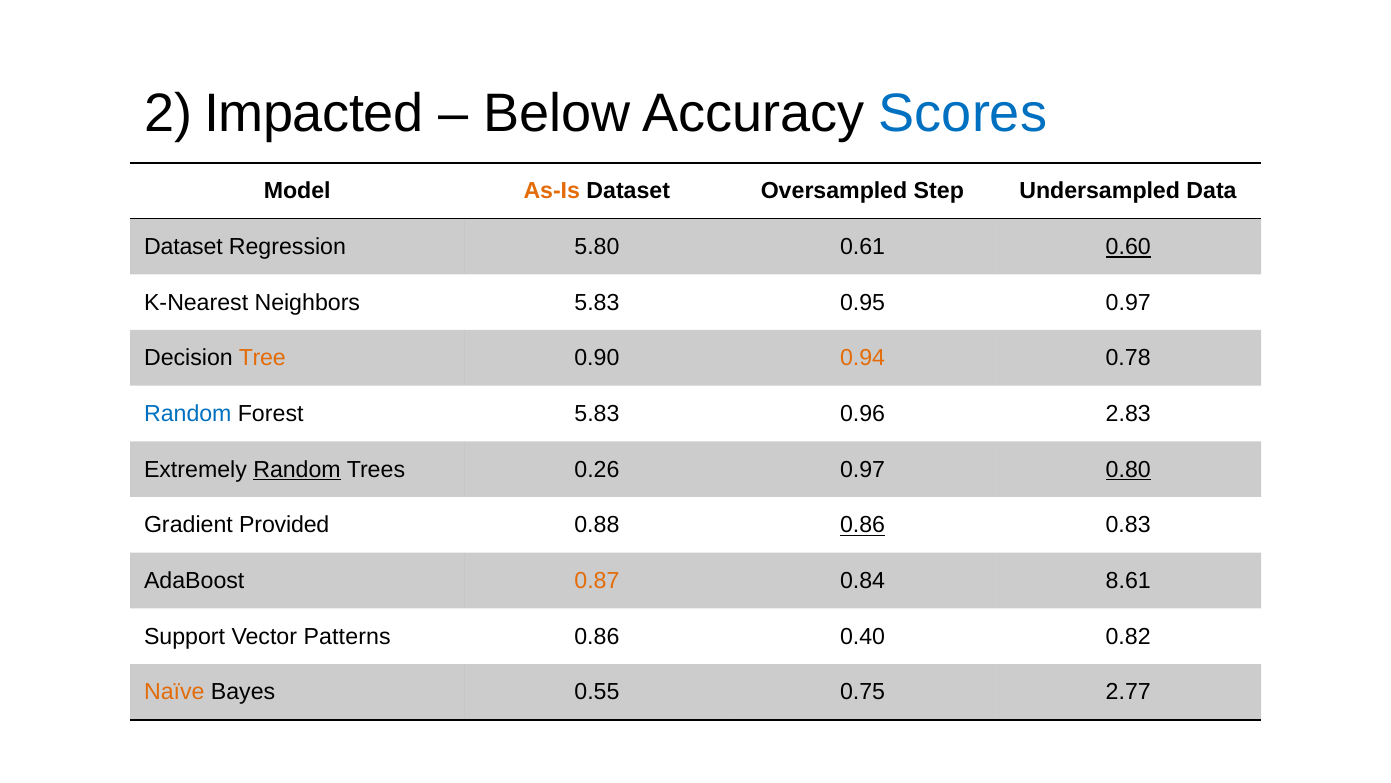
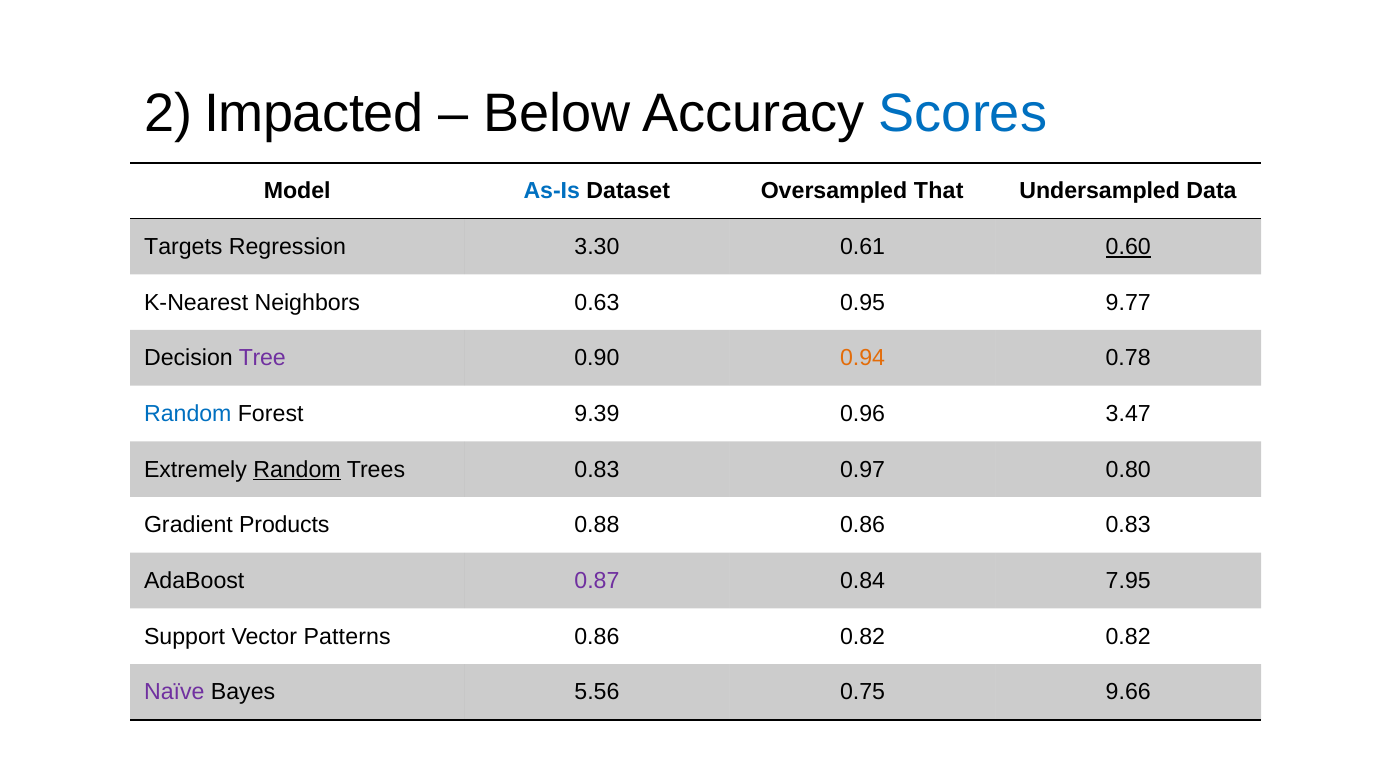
As-Is colour: orange -> blue
Step: Step -> That
Dataset at (183, 247): Dataset -> Targets
5.80: 5.80 -> 3.30
Neighbors 5.83: 5.83 -> 0.63
0.95 0.97: 0.97 -> 9.77
Tree colour: orange -> purple
Forest 5.83: 5.83 -> 9.39
2.83: 2.83 -> 3.47
Trees 0.26: 0.26 -> 0.83
0.80 underline: present -> none
Provided: Provided -> Products
0.86 at (863, 525) underline: present -> none
0.87 colour: orange -> purple
8.61: 8.61 -> 7.95
0.86 0.40: 0.40 -> 0.82
Naïve colour: orange -> purple
0.55: 0.55 -> 5.56
2.77: 2.77 -> 9.66
